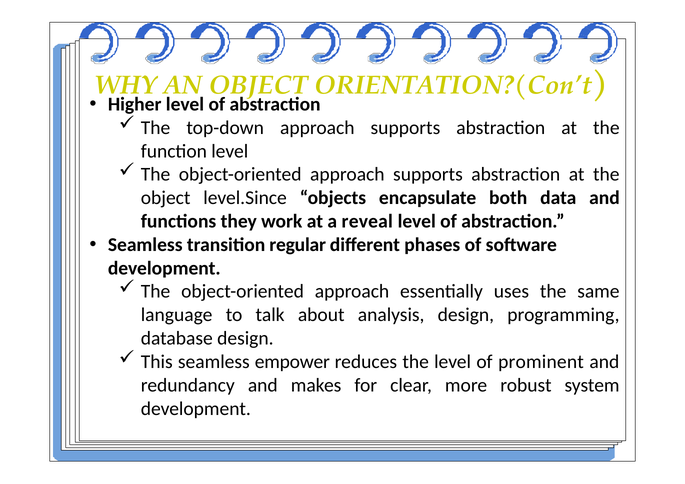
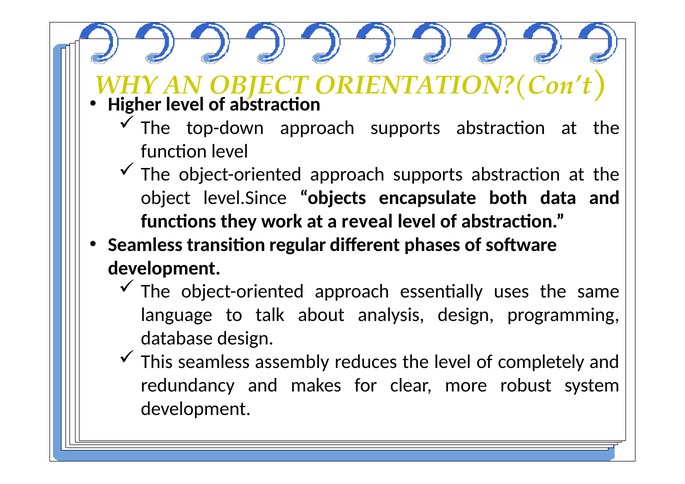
empower: empower -> assembly
prominent: prominent -> completely
